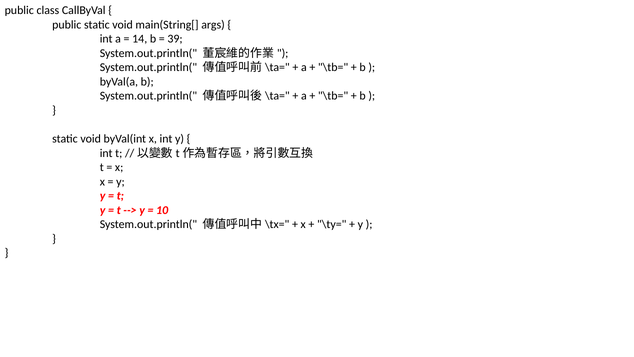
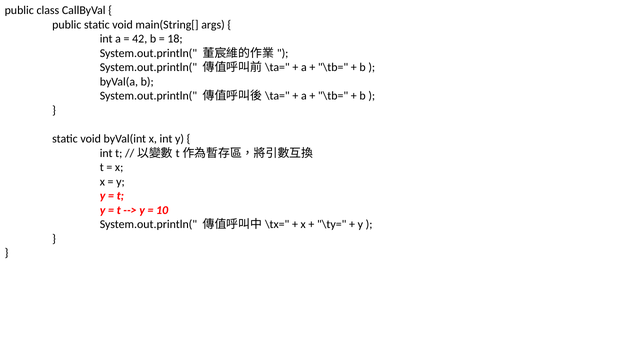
14: 14 -> 42
39: 39 -> 18
